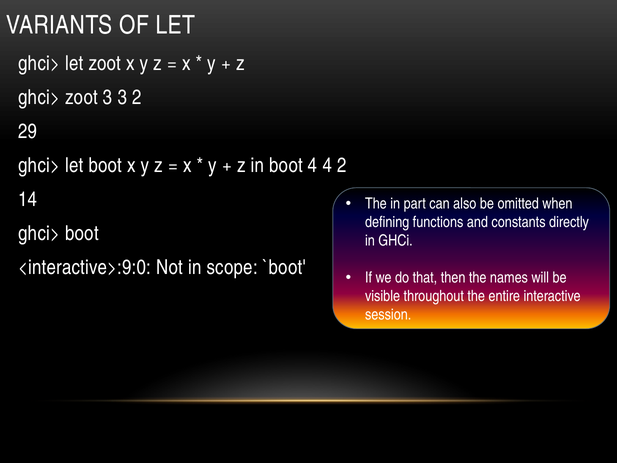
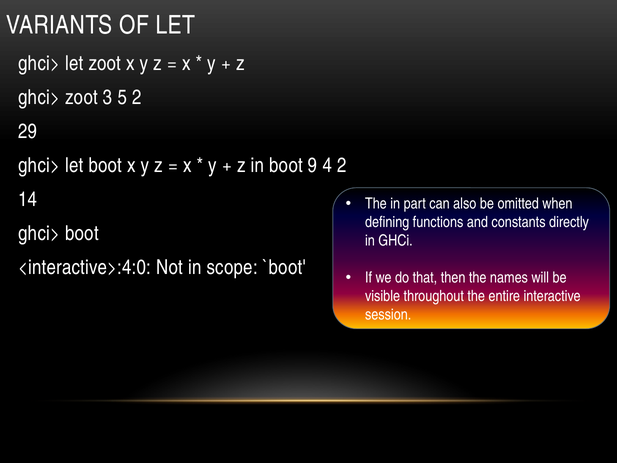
3 3: 3 -> 5
boot 4: 4 -> 9
<interactive>:9:0: <interactive>:9:0 -> <interactive>:4:0
